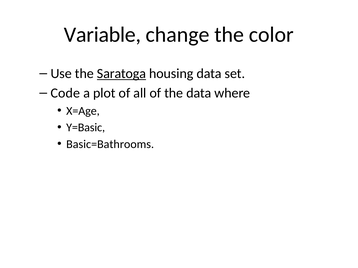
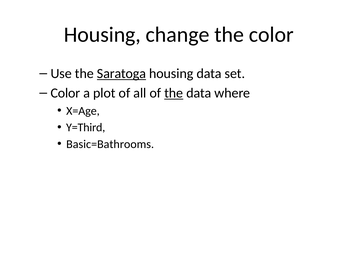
Variable at (102, 35): Variable -> Housing
Code at (65, 93): Code -> Color
the at (174, 93) underline: none -> present
Y=Basic: Y=Basic -> Y=Third
